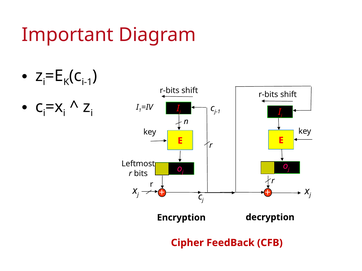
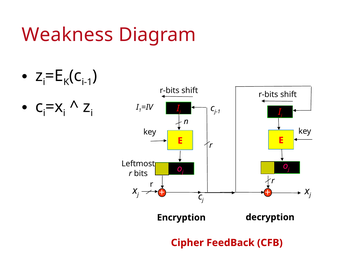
Important: Important -> Weakness
